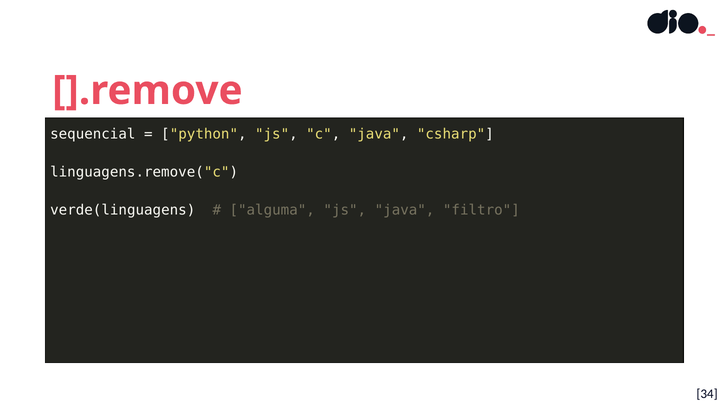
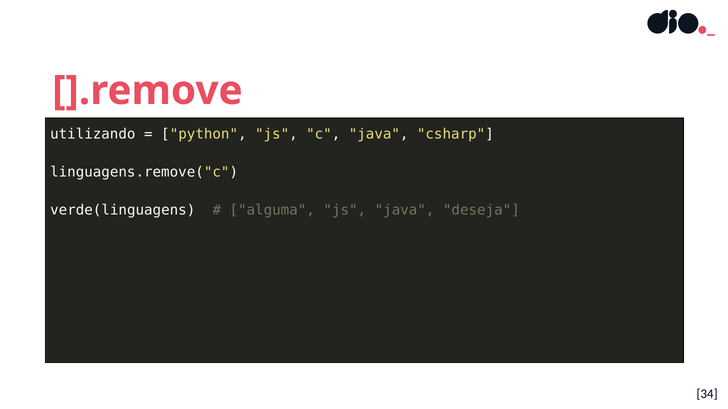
sequencial: sequencial -> utilizando
filtro: filtro -> deseja
